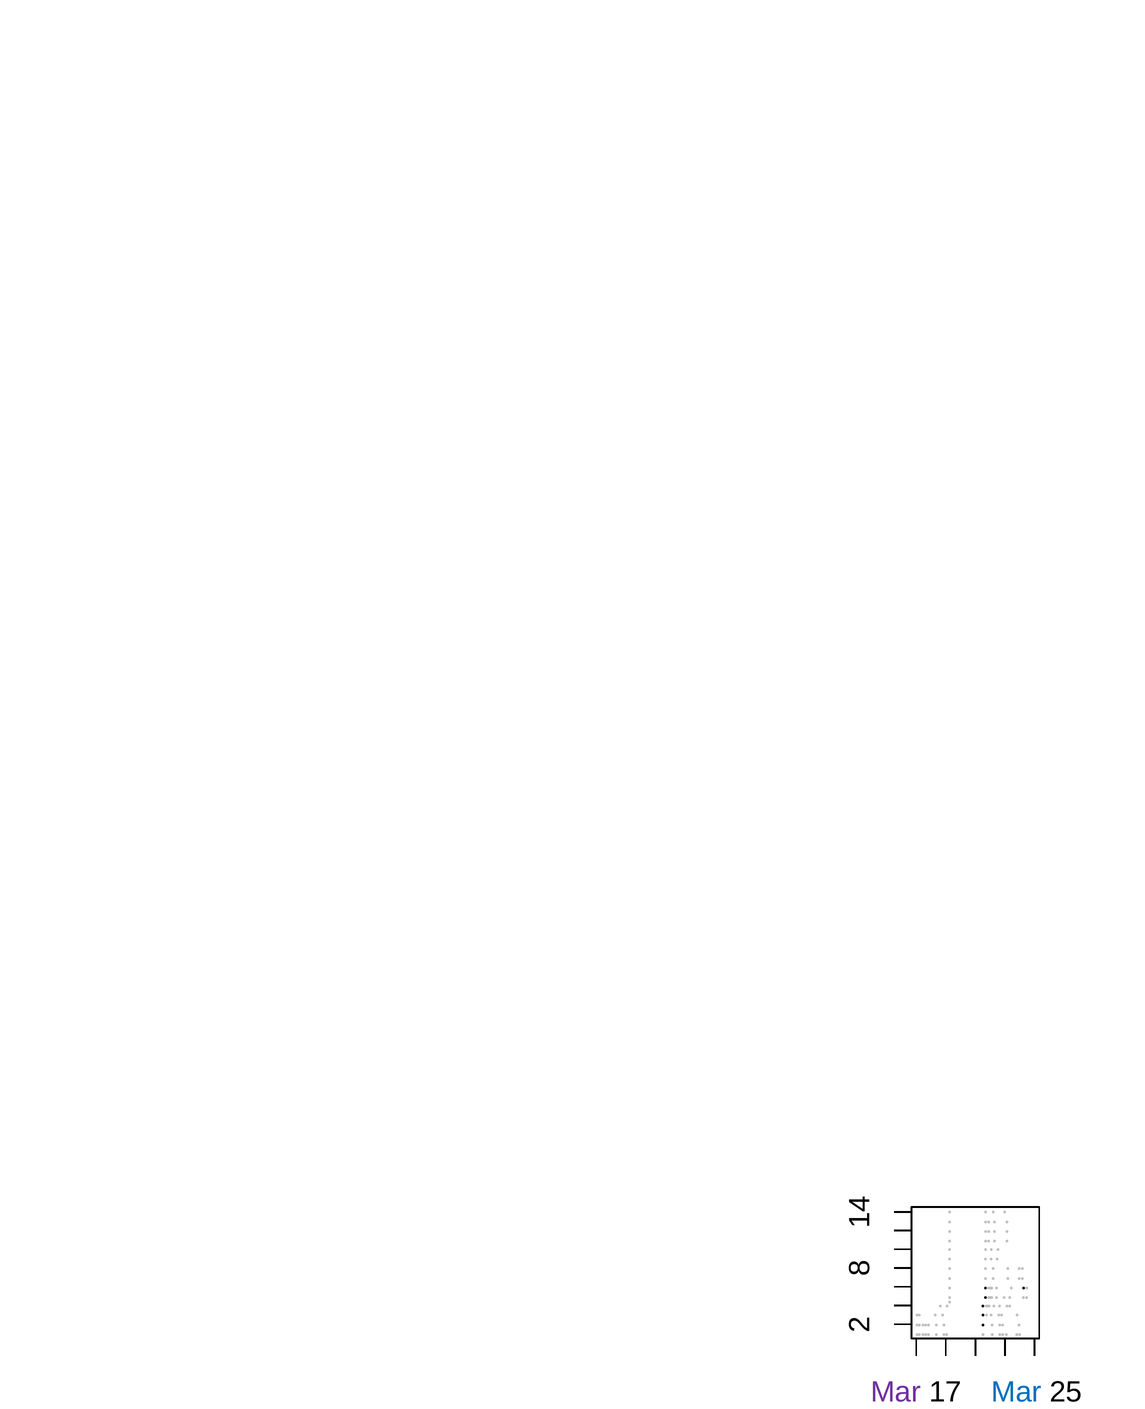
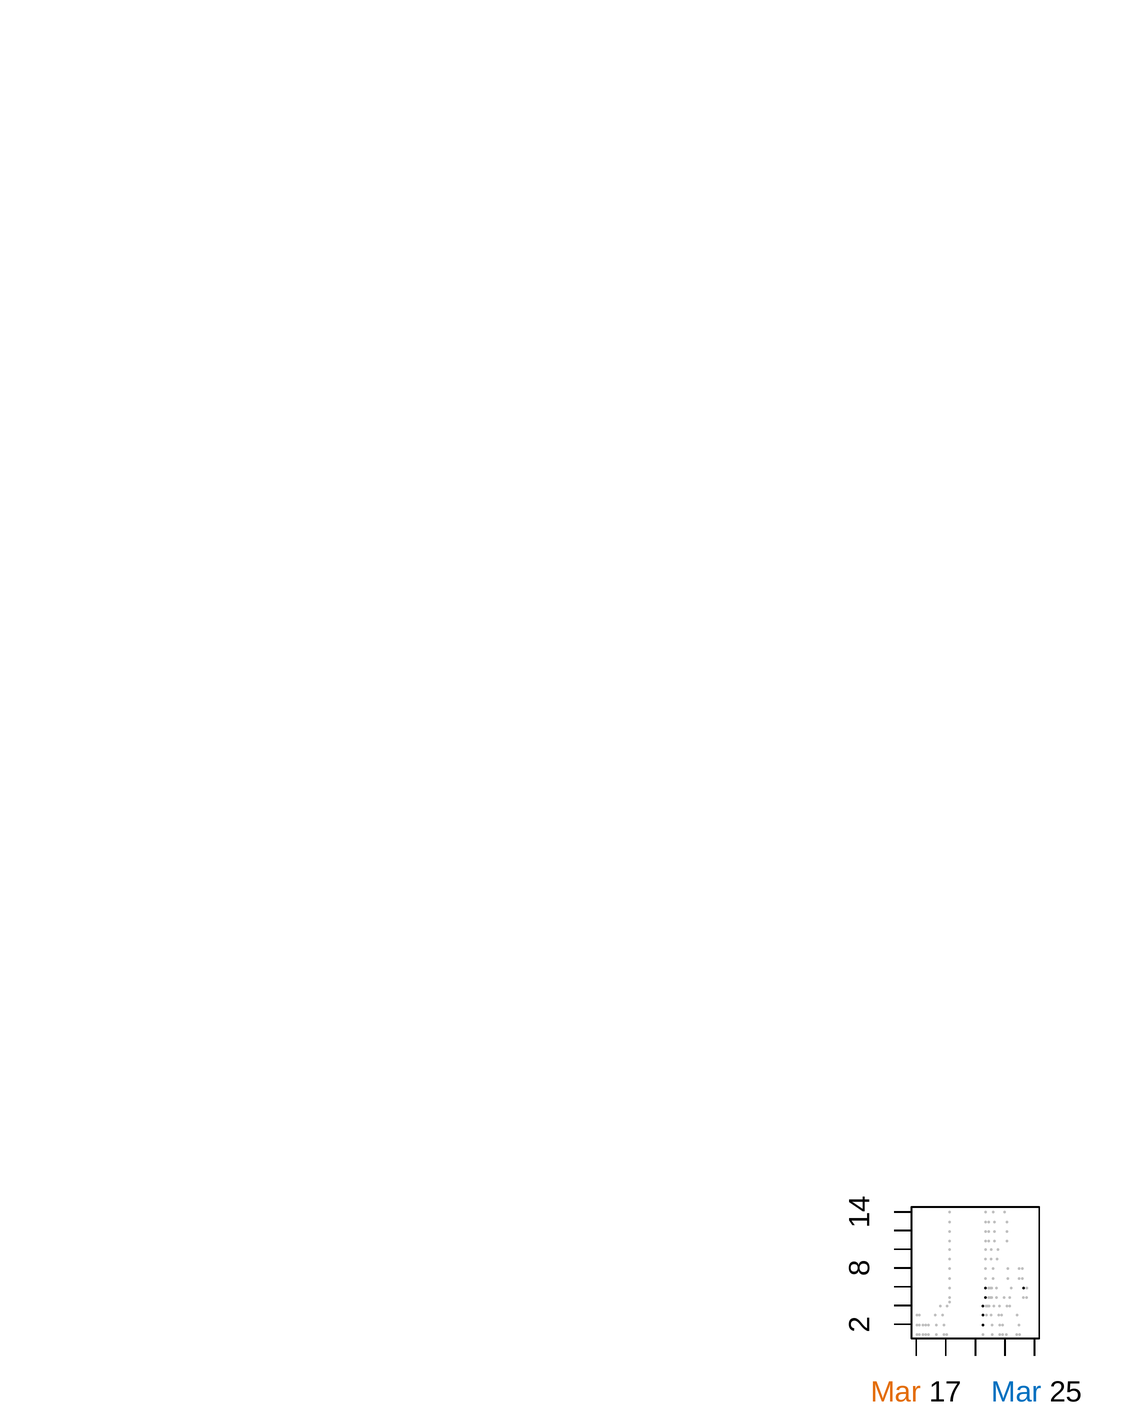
Mar at (896, 1392) colour: purple -> orange
